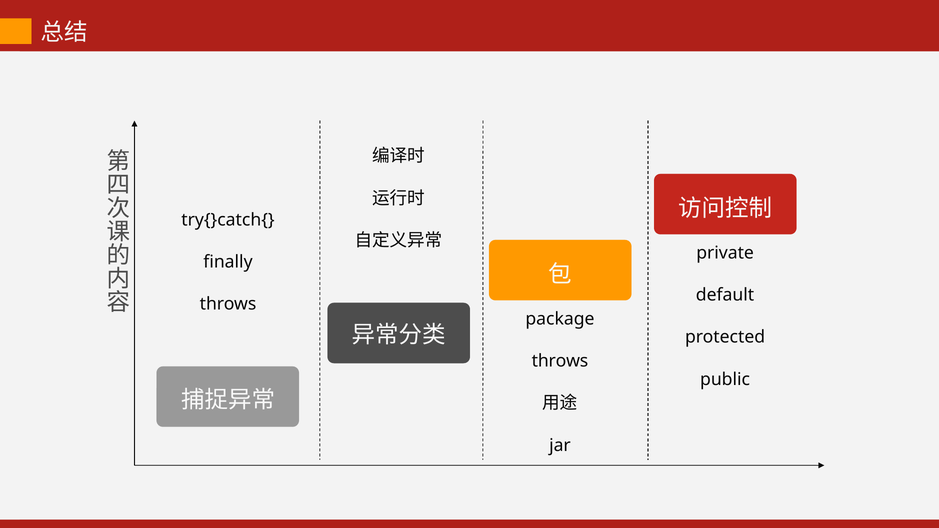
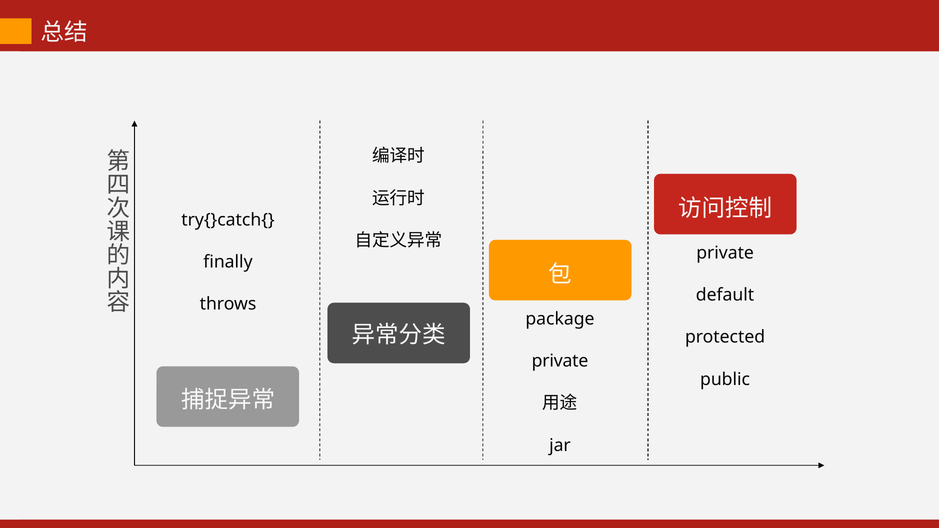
throws at (560, 361): throws -> private
